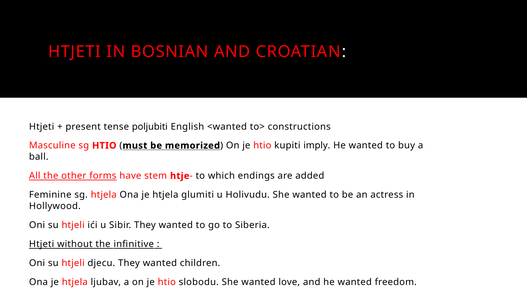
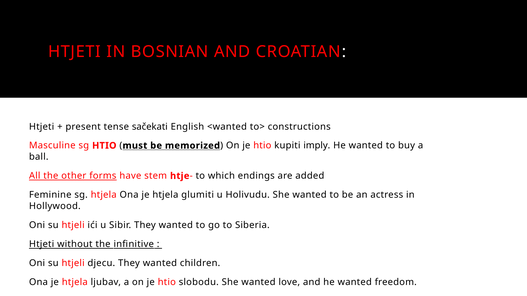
poljubiti: poljubiti -> sačekati
